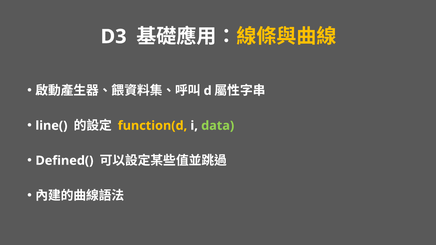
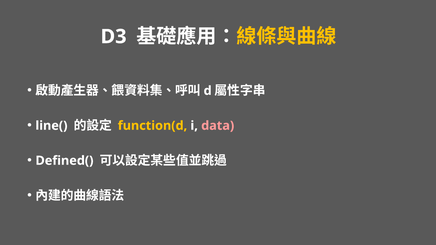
data colour: light green -> pink
